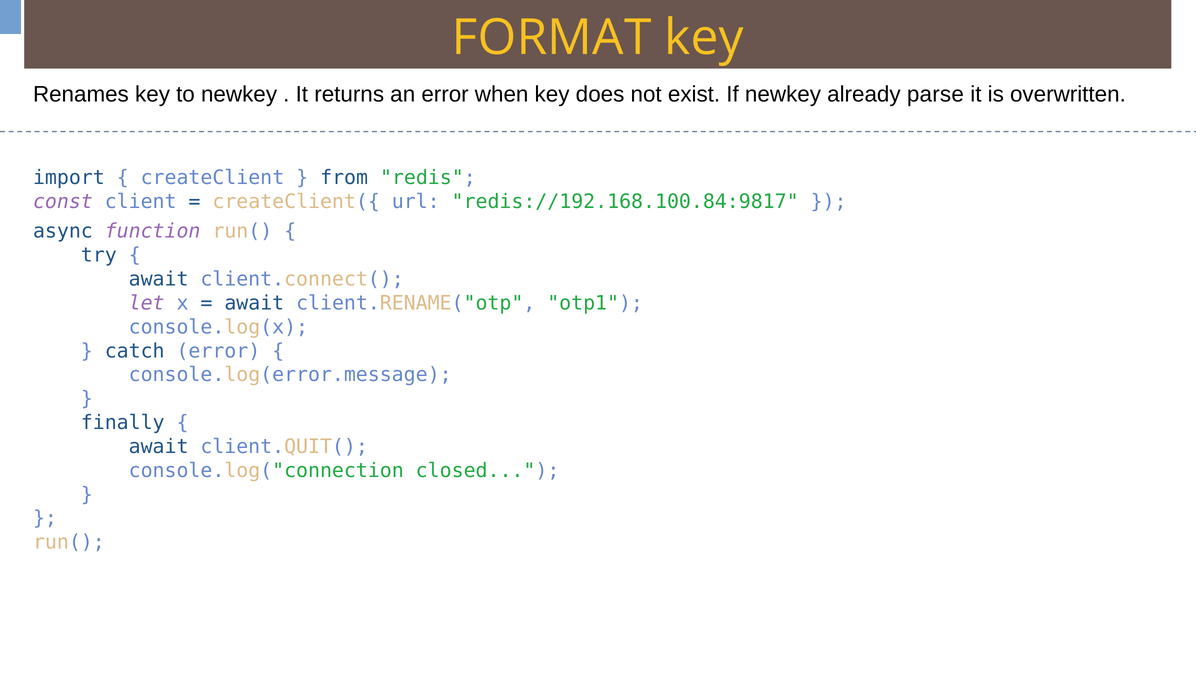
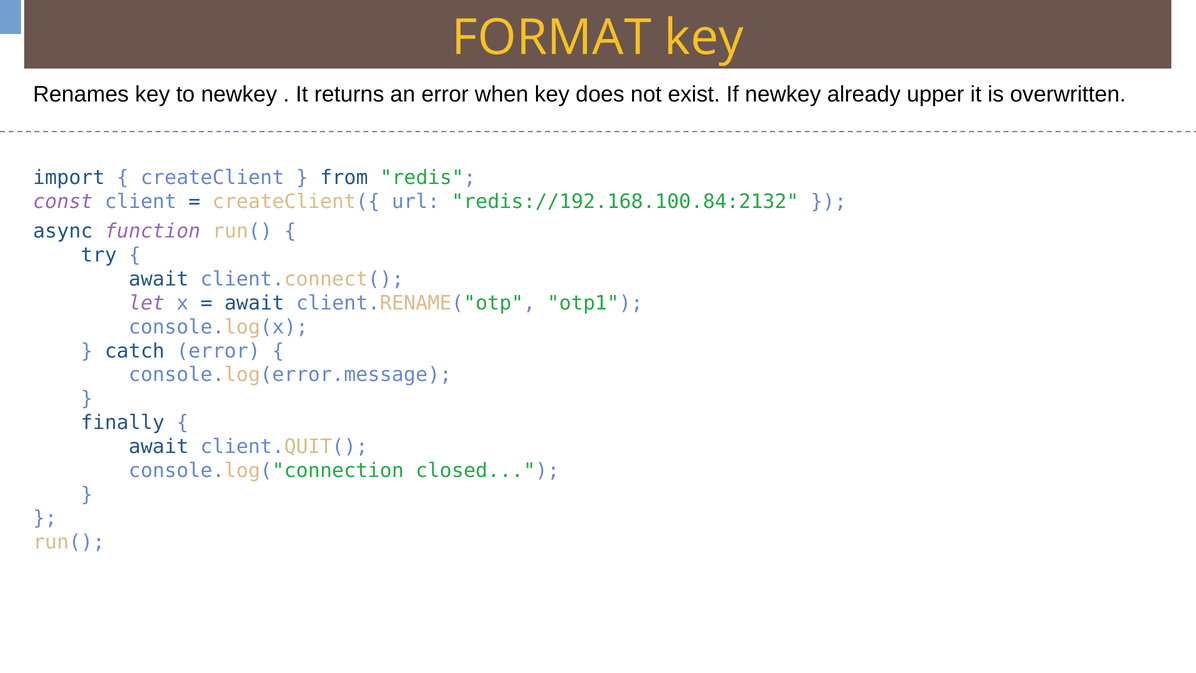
parse: parse -> upper
redis://192.168.100.84:9817: redis://192.168.100.84:9817 -> redis://192.168.100.84:2132
